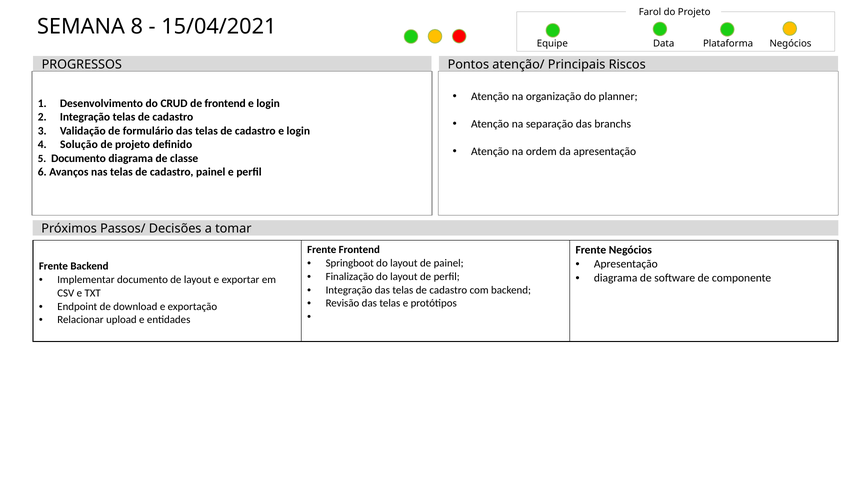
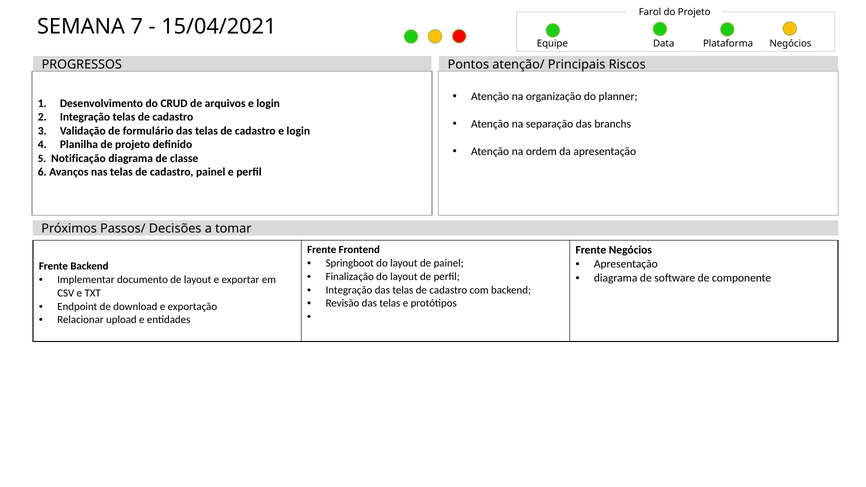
8: 8 -> 7
de frontend: frontend -> arquivos
Solução: Solução -> Planilha
5 Documento: Documento -> Notificação
